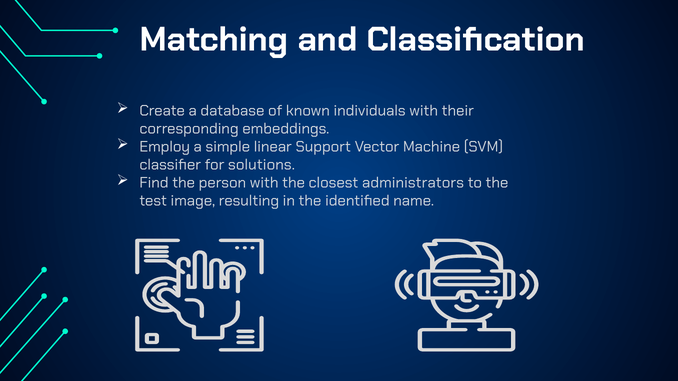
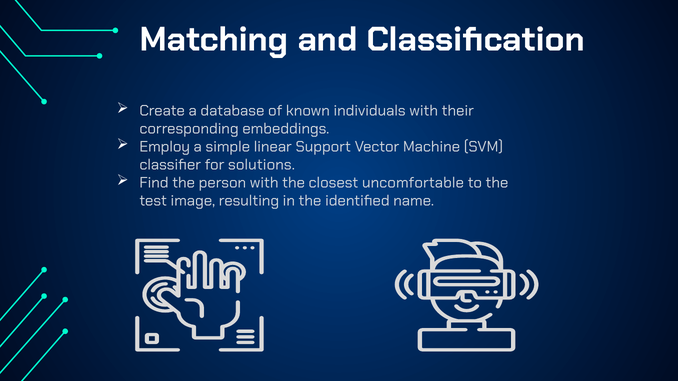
administrators: administrators -> uncomfortable
